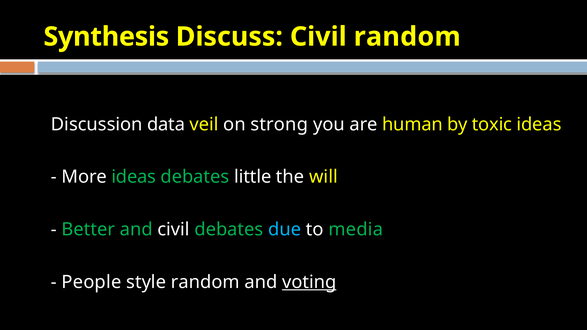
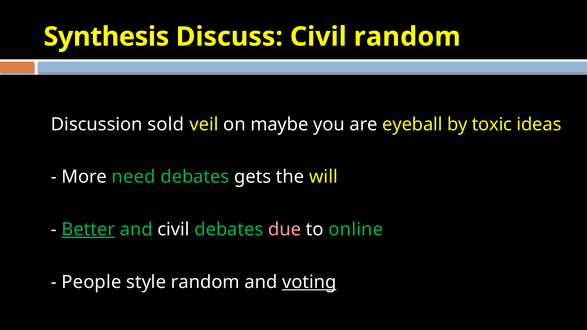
data: data -> sold
strong: strong -> maybe
human: human -> eyeball
More ideas: ideas -> need
little: little -> gets
Better underline: none -> present
due colour: light blue -> pink
media: media -> online
